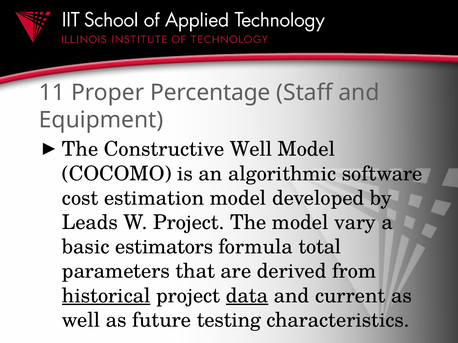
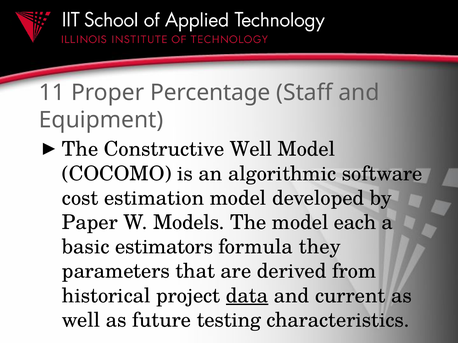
Leads: Leads -> Paper
W Project: Project -> Models
vary: vary -> each
total: total -> they
historical underline: present -> none
